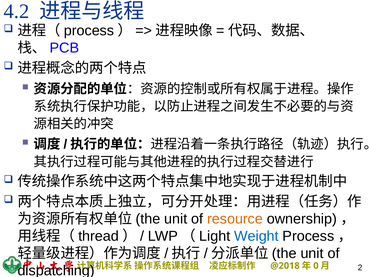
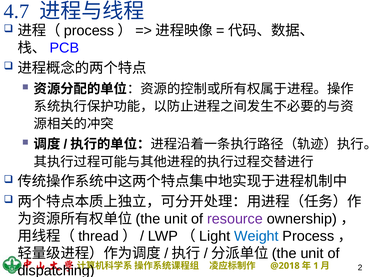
4.2: 4.2 -> 4.7
resource colour: orange -> purple
0: 0 -> 1
